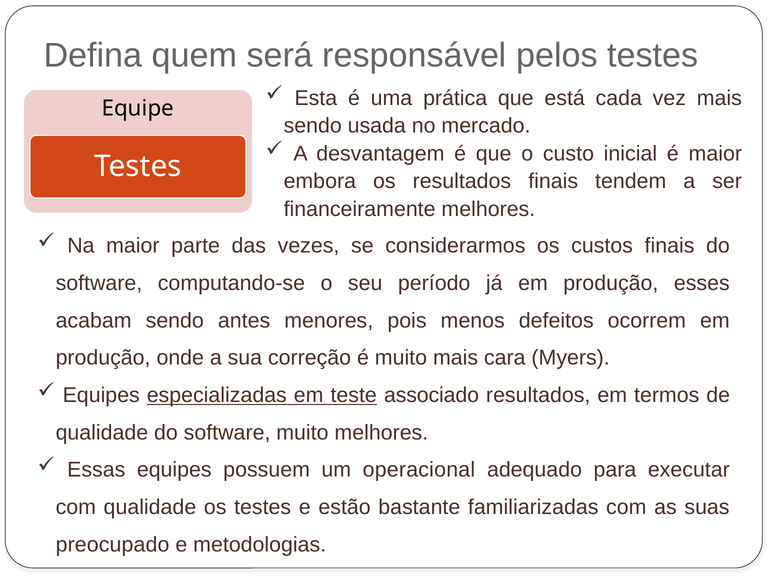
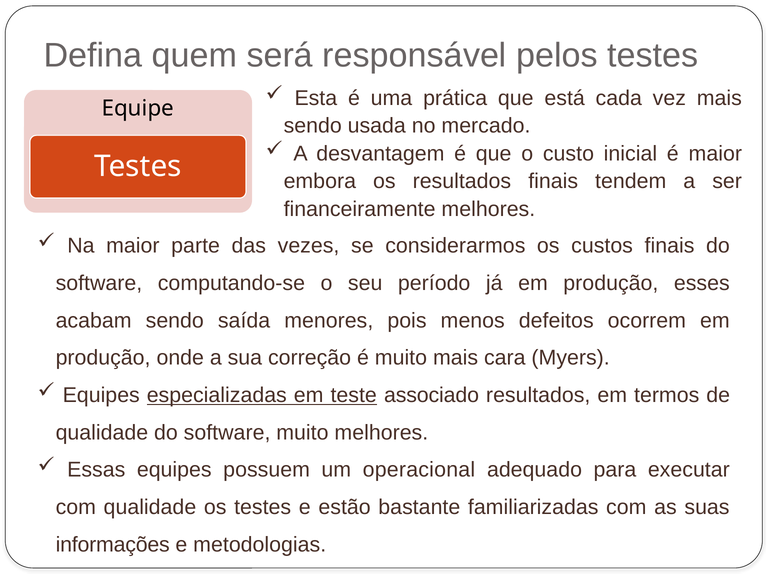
antes: antes -> saída
preocupado: preocupado -> informações
